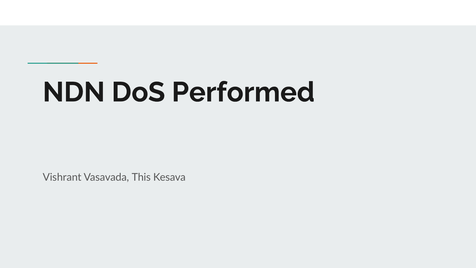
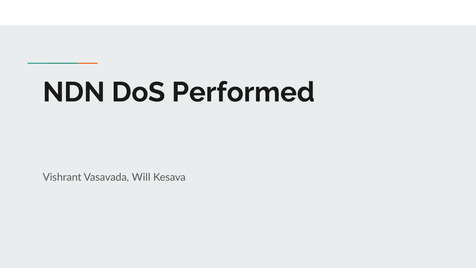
This: This -> Will
